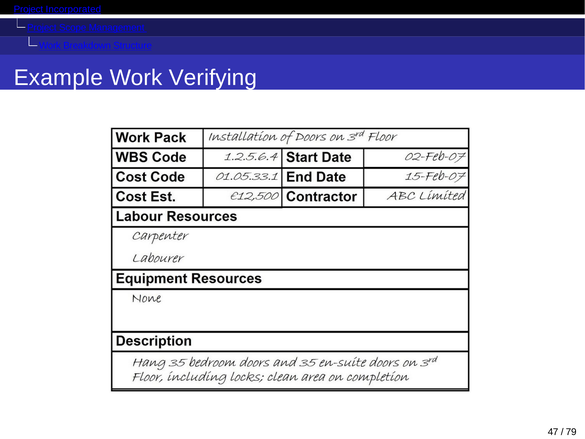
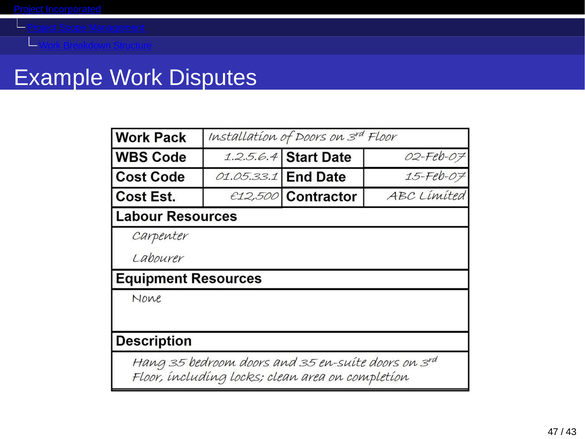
Verifying: Verifying -> Disputes
79: 79 -> 43
